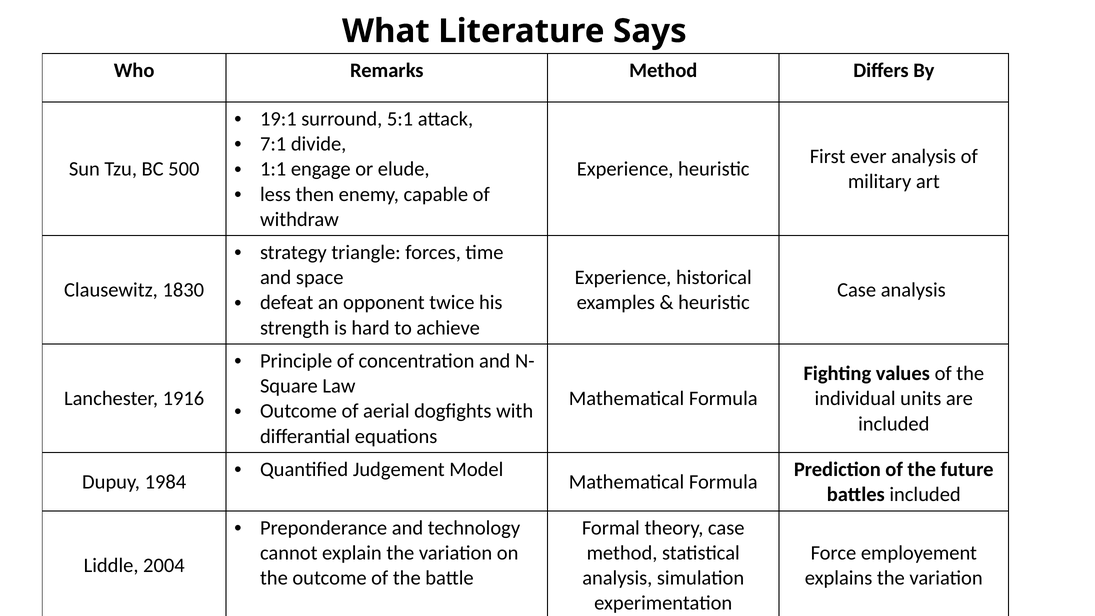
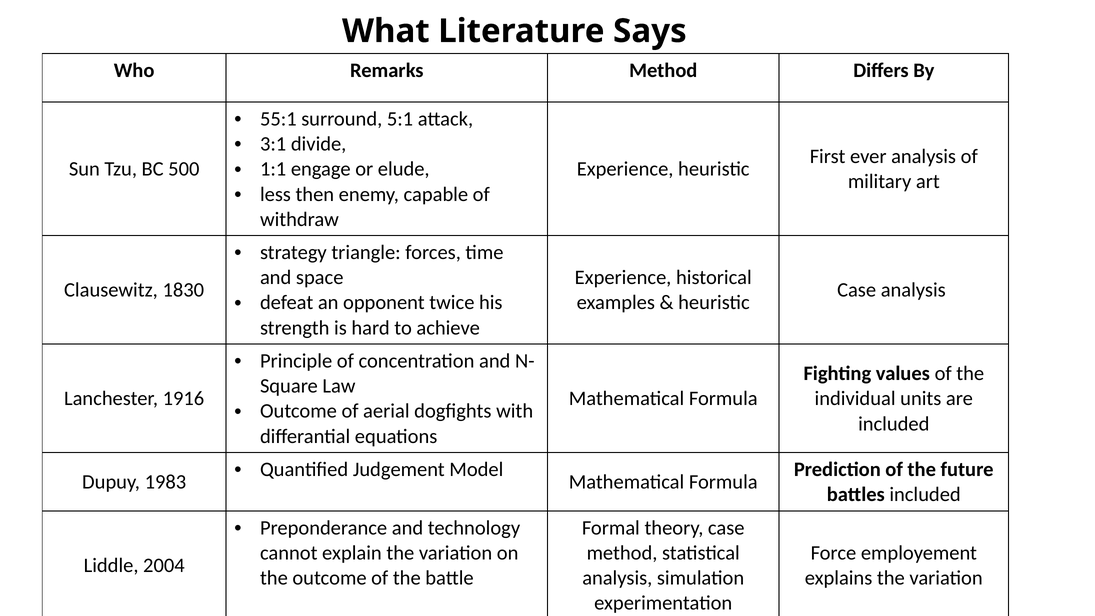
19:1: 19:1 -> 55:1
7:1: 7:1 -> 3:1
1984: 1984 -> 1983
